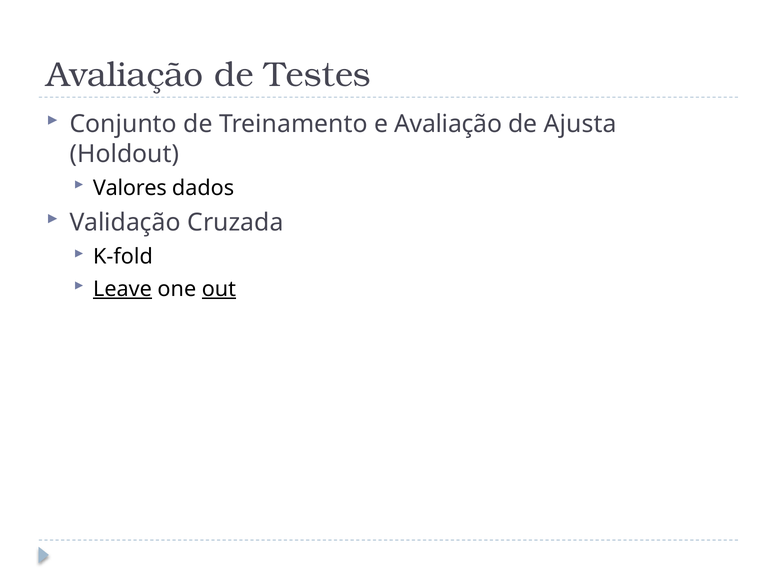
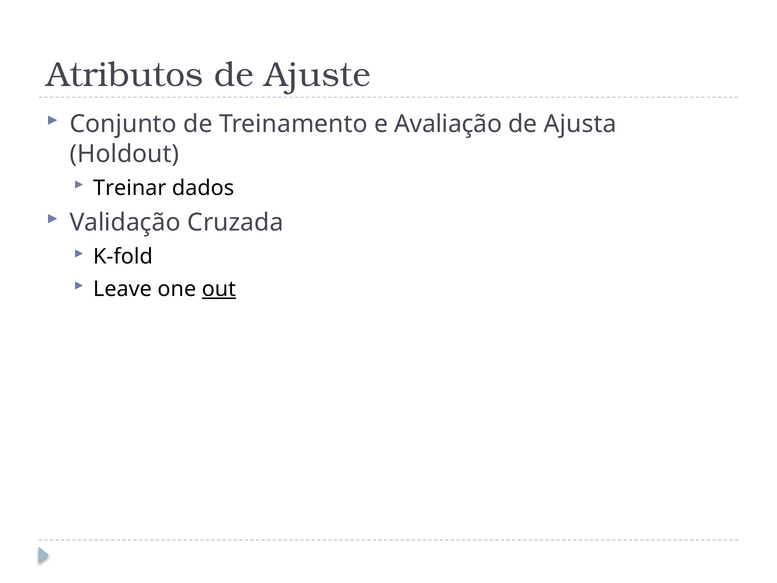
Avaliação at (125, 75): Avaliação -> Atributos
Testes: Testes -> Ajuste
Valores: Valores -> Treinar
Leave underline: present -> none
